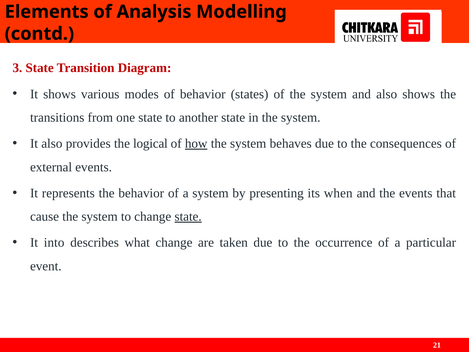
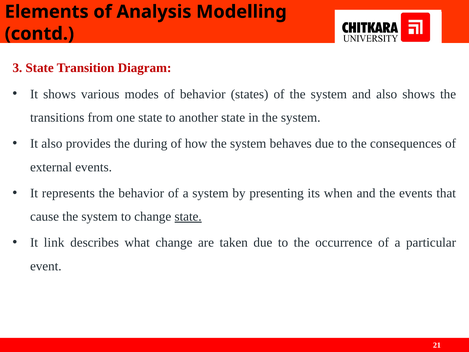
logical: logical -> during
how underline: present -> none
into: into -> link
